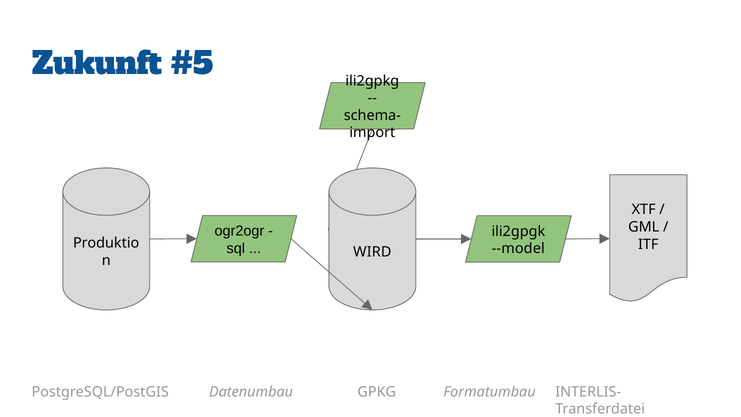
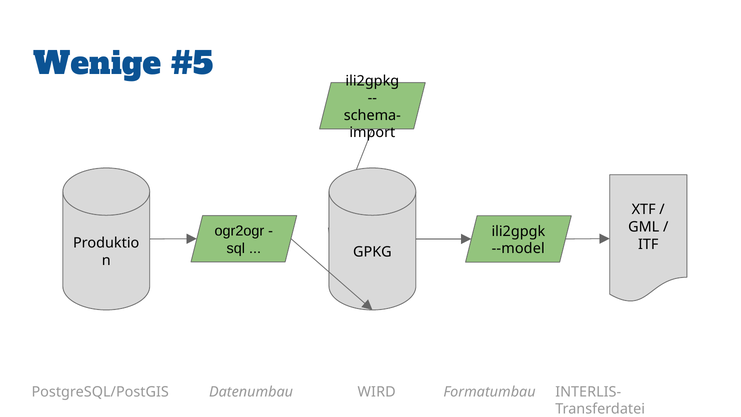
Zukunft: Zukunft -> Wenige
WIRD: WIRD -> GPKG
GPKG: GPKG -> WIRD
